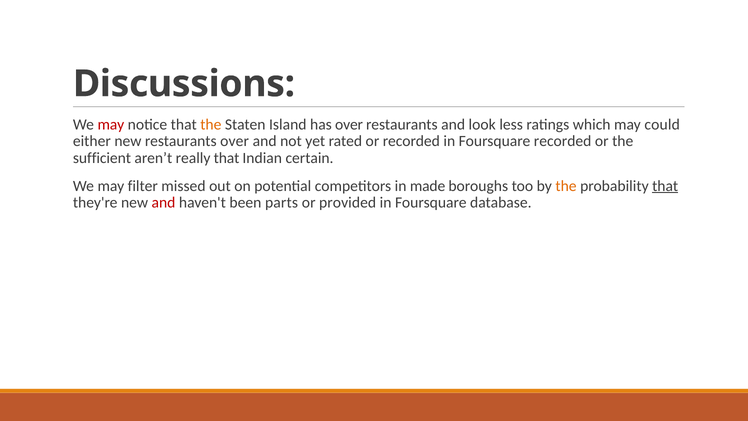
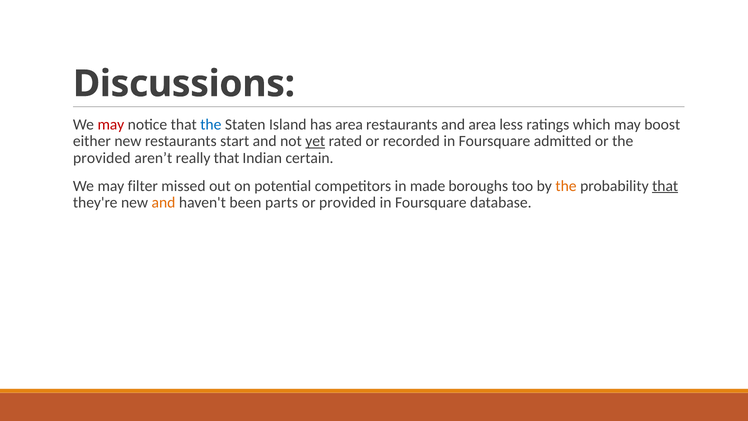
the at (211, 124) colour: orange -> blue
has over: over -> area
and look: look -> area
could: could -> boost
restaurants over: over -> start
yet underline: none -> present
Foursquare recorded: recorded -> admitted
sufficient at (102, 158): sufficient -> provided
and at (164, 203) colour: red -> orange
